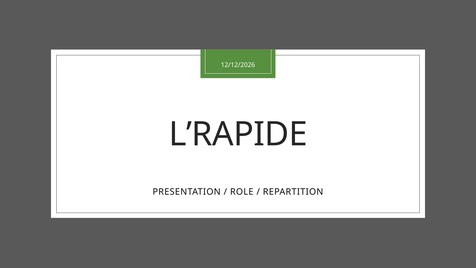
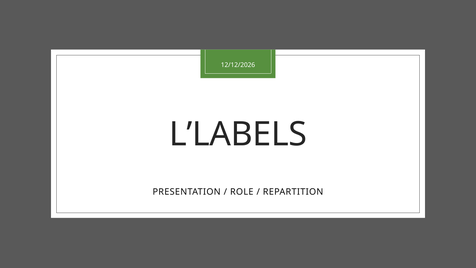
L’RAPIDE: L’RAPIDE -> L’LABELS
